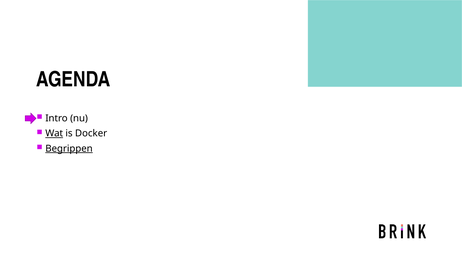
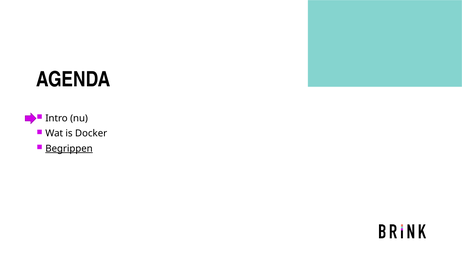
Wat underline: present -> none
